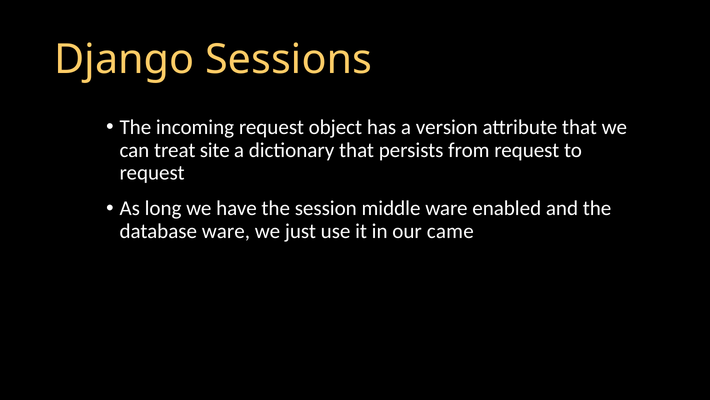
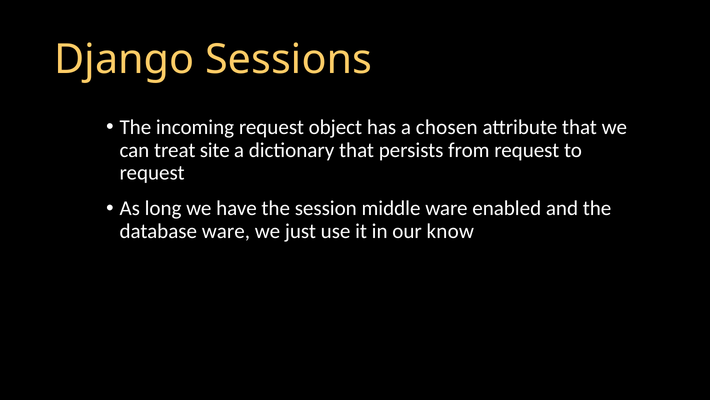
version: version -> chosen
came: came -> know
